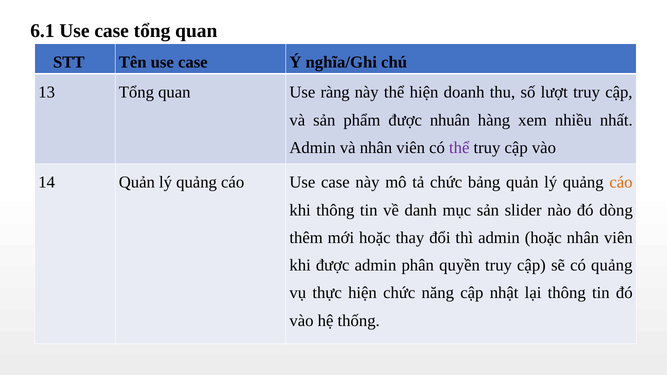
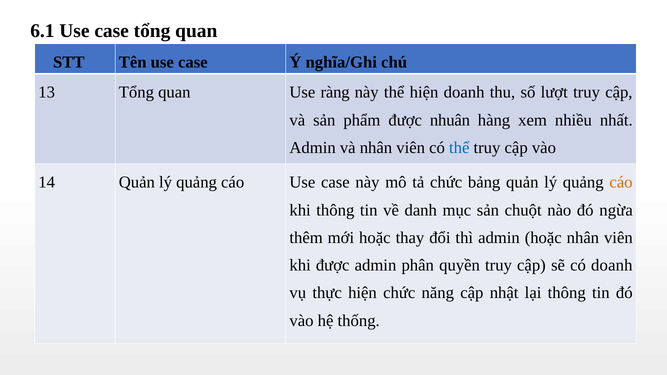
thể at (459, 148) colour: purple -> blue
slider: slider -> chuột
dòng: dòng -> ngừa
có quảng: quảng -> doanh
